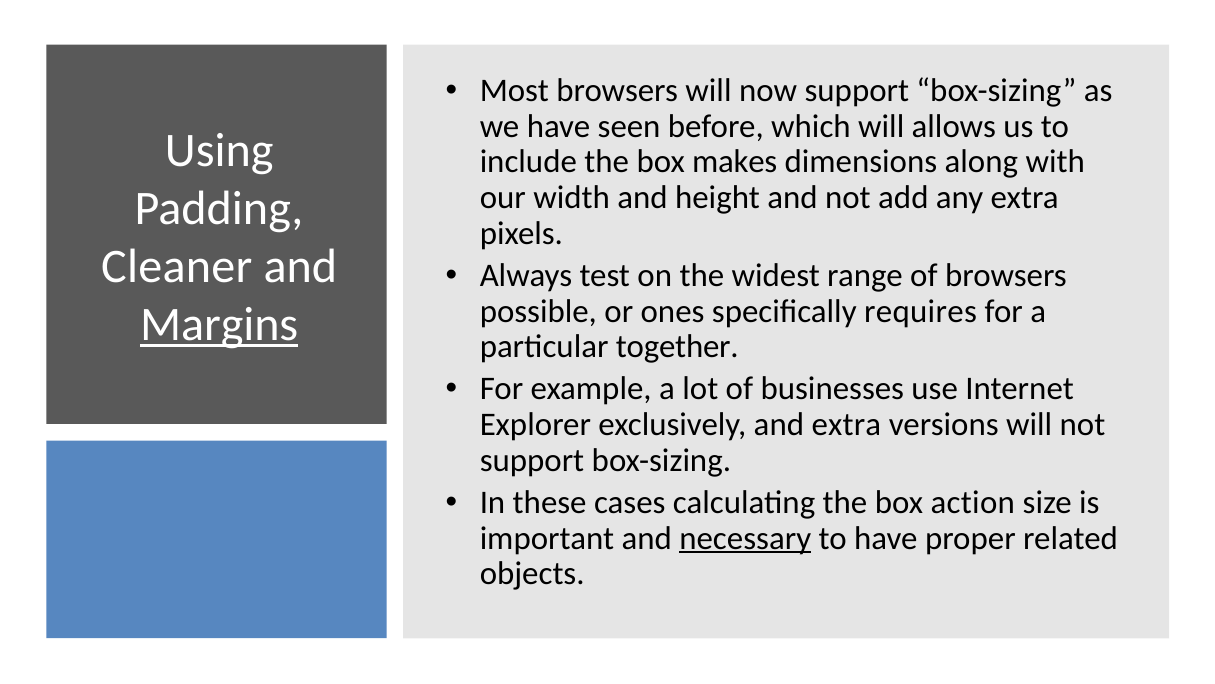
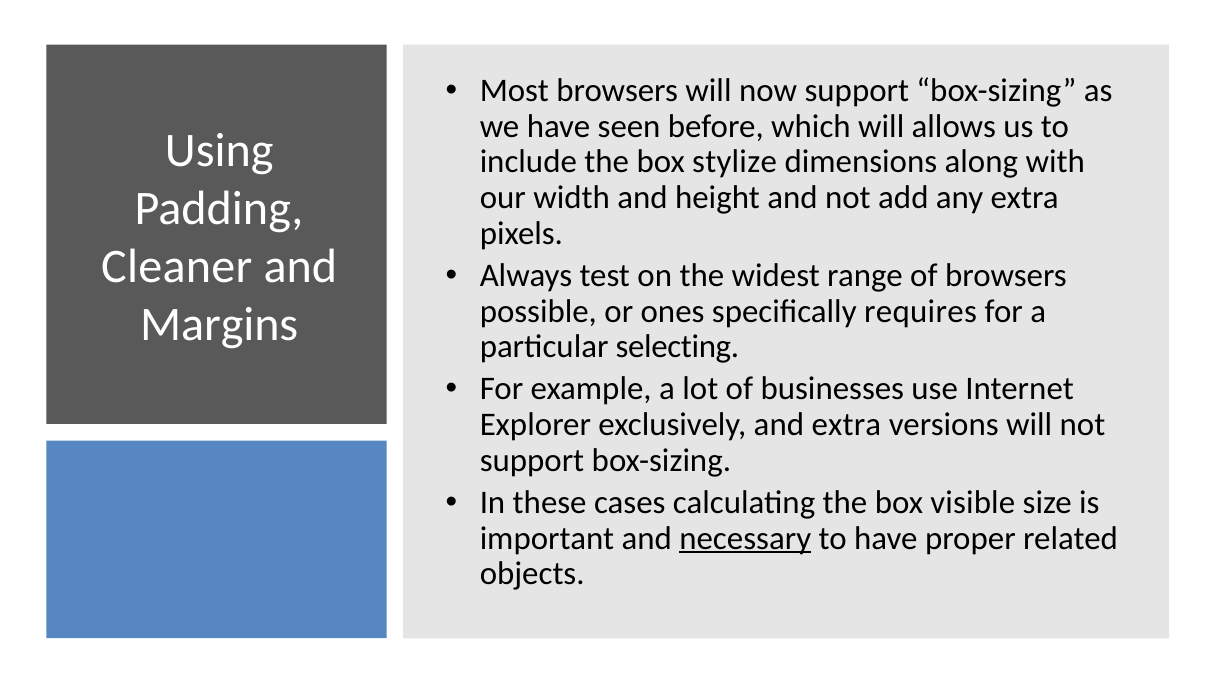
makes: makes -> stylize
Margins underline: present -> none
together: together -> selecting
action: action -> visible
